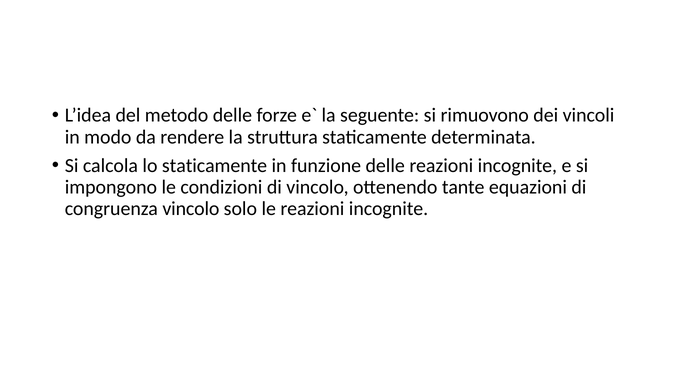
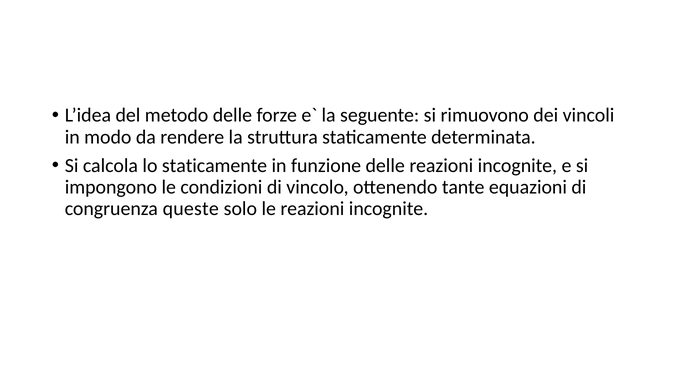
congruenza vincolo: vincolo -> queste
